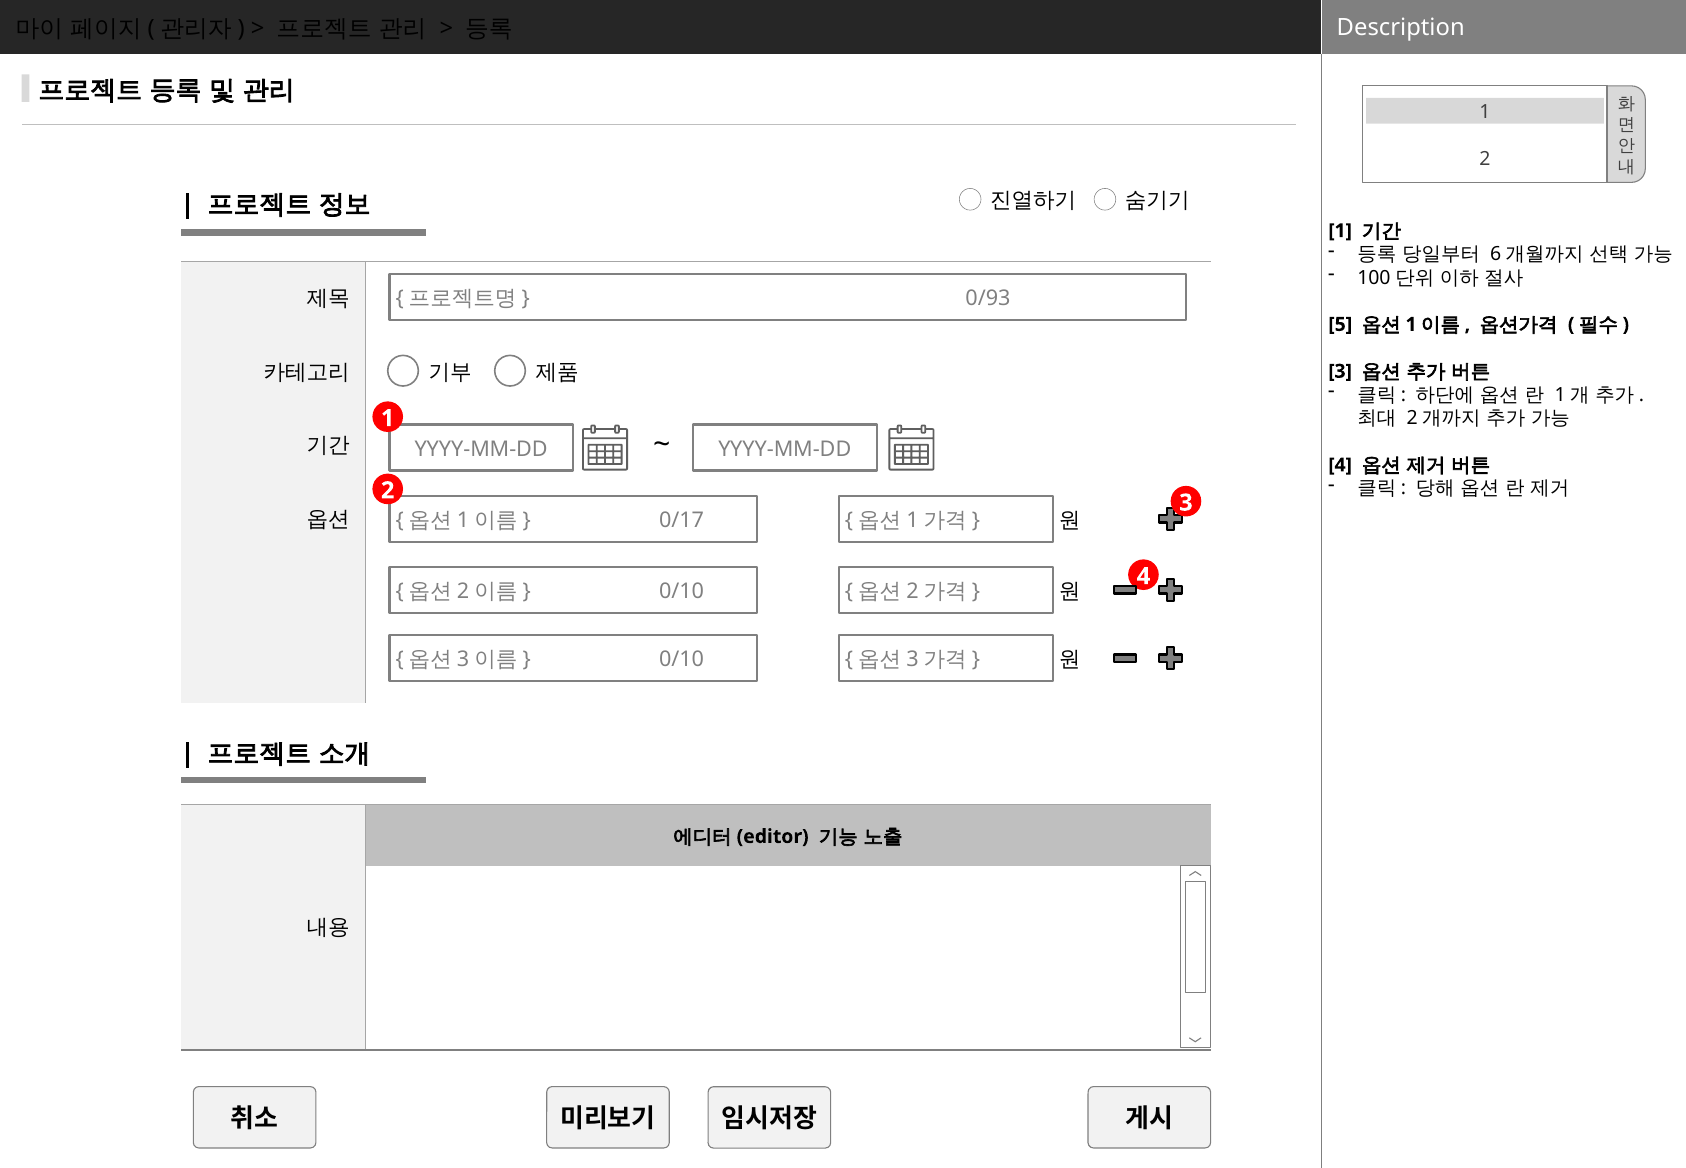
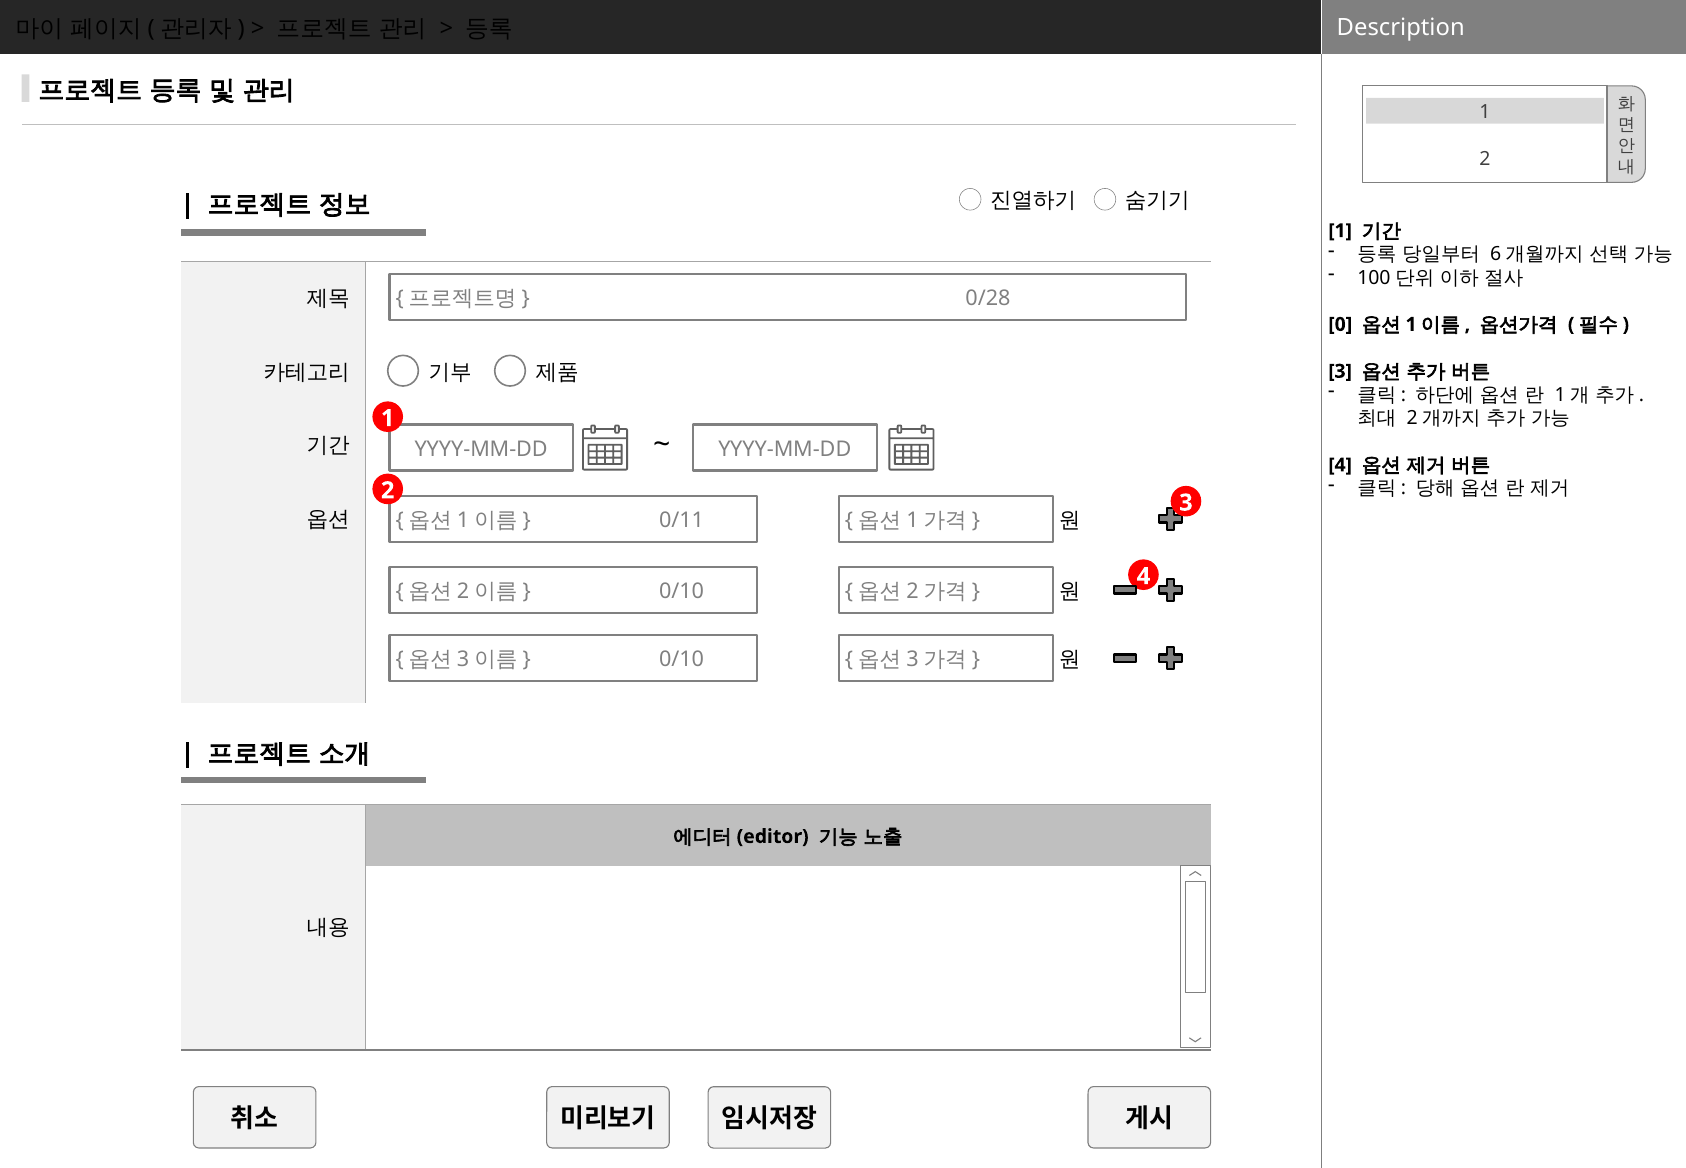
0/93: 0/93 -> 0/28
5: 5 -> 0
0/17: 0/17 -> 0/11
